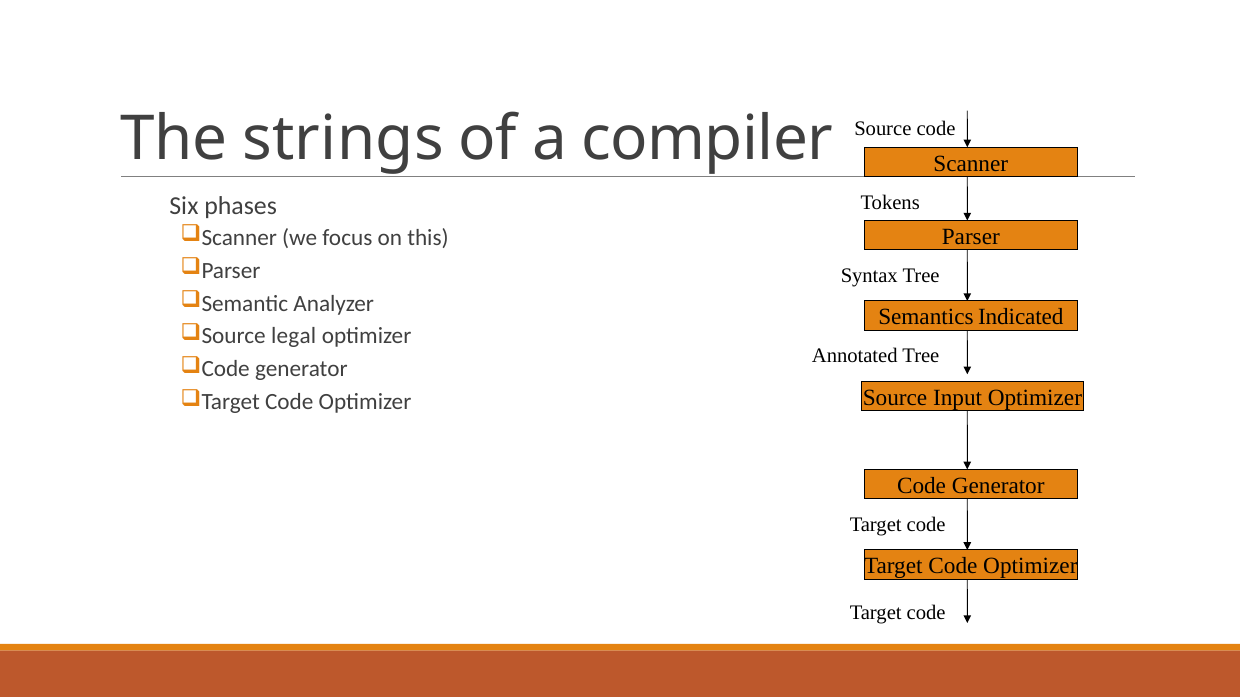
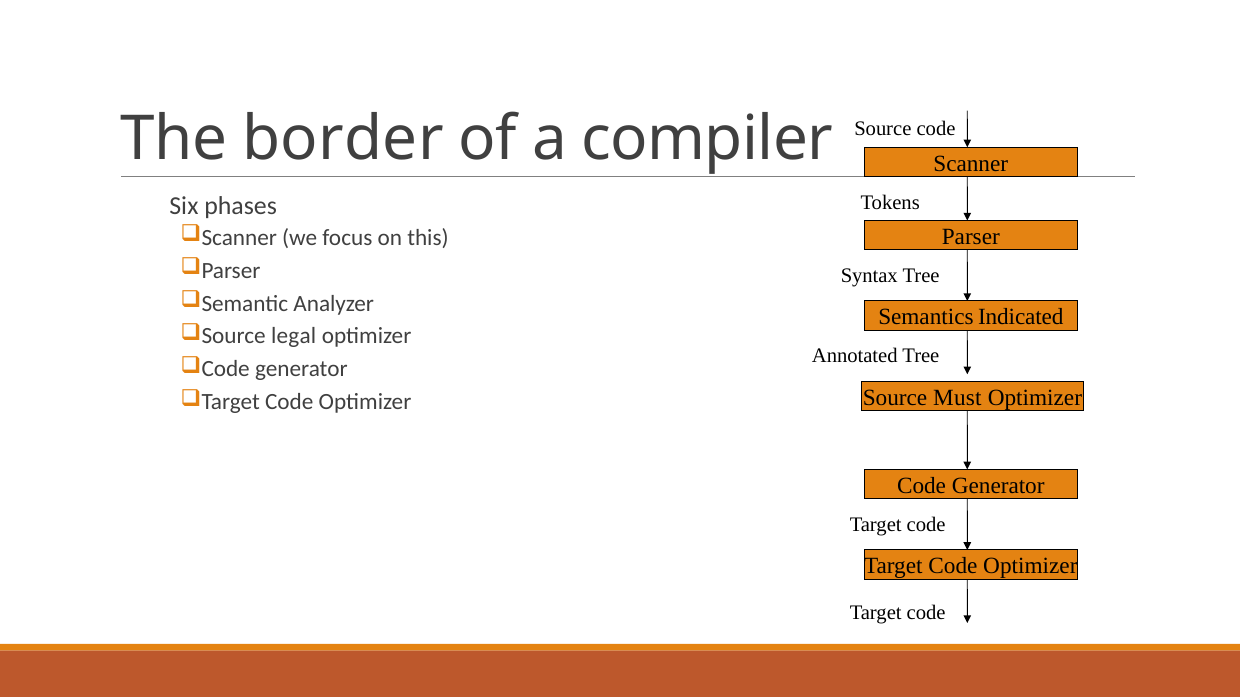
strings: strings -> border
Input: Input -> Must
